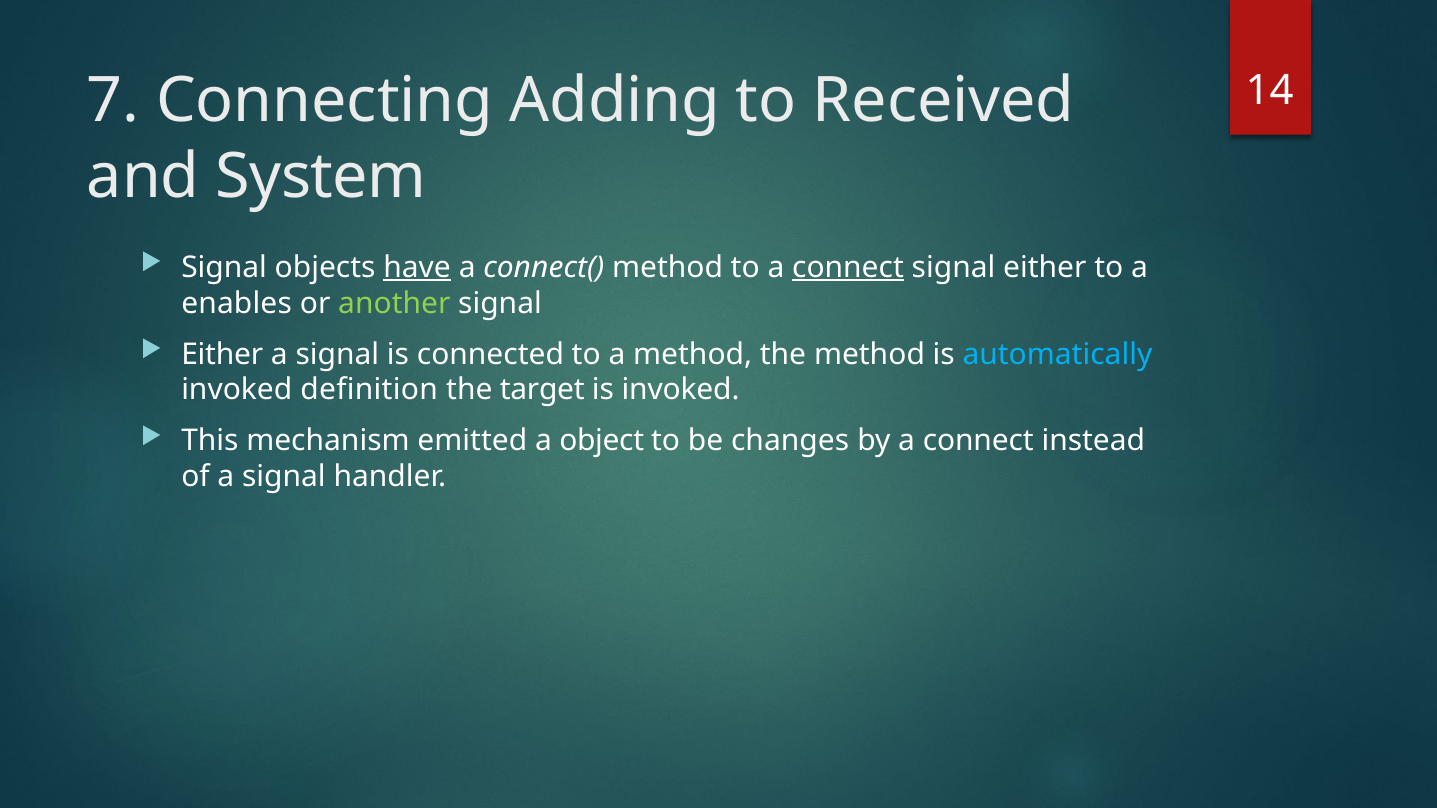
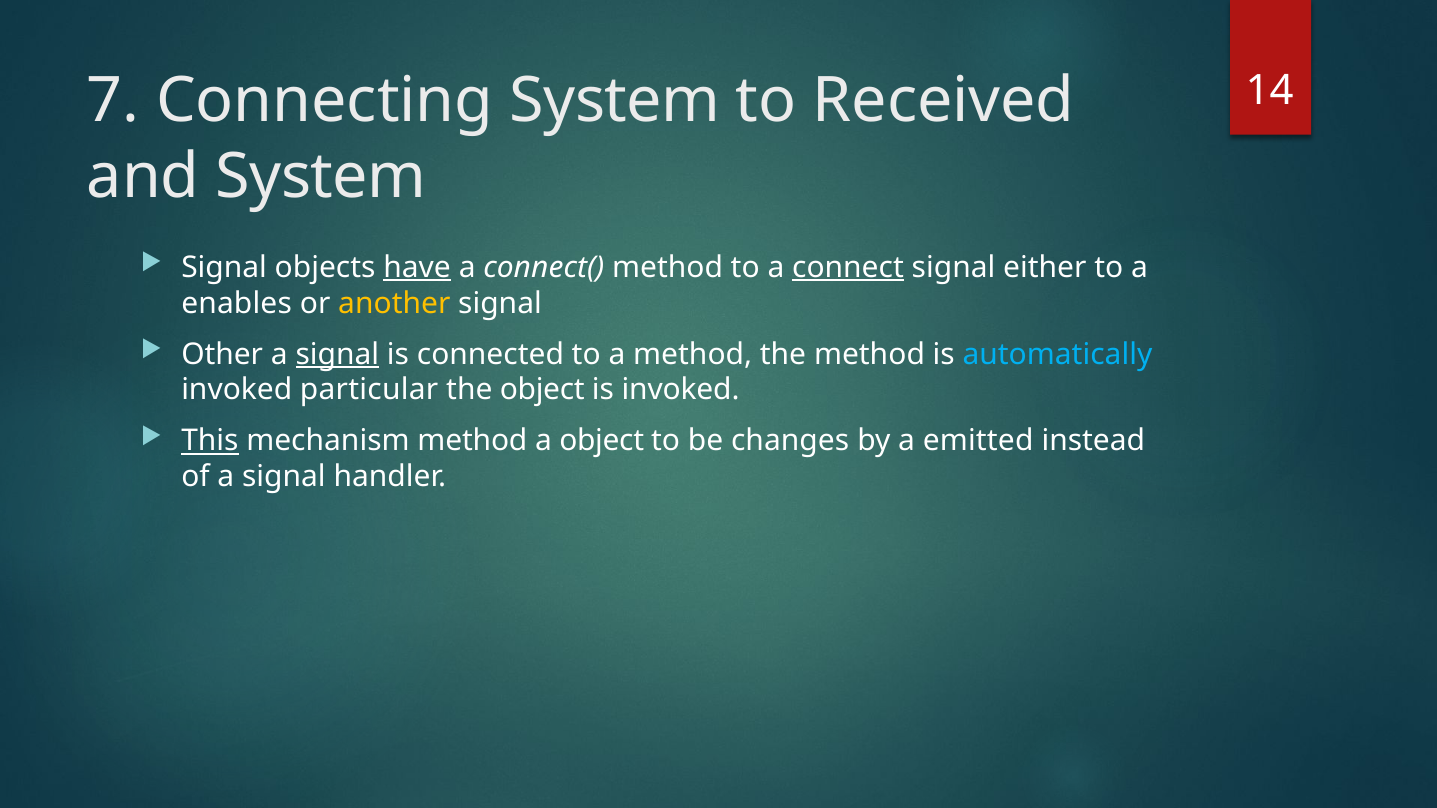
Connecting Adding: Adding -> System
another colour: light green -> yellow
Either at (222, 354): Either -> Other
signal at (337, 354) underline: none -> present
definition: definition -> particular
the target: target -> object
This underline: none -> present
mechanism emitted: emitted -> method
by a connect: connect -> emitted
